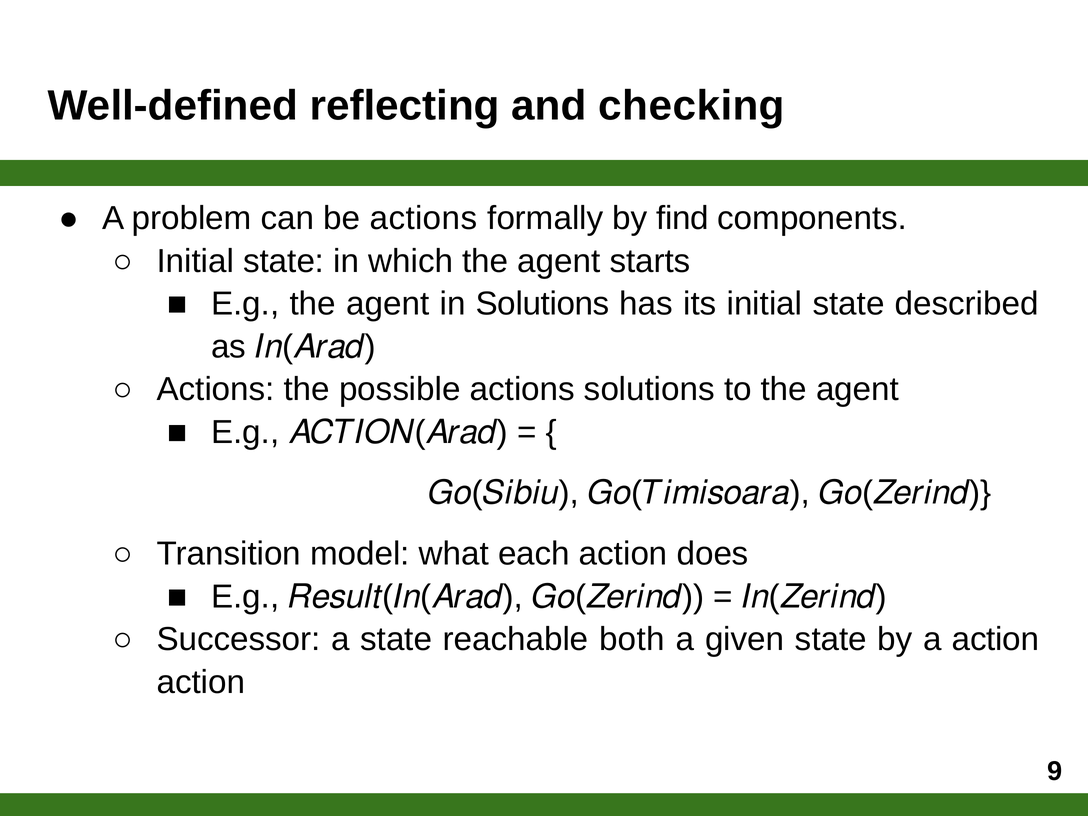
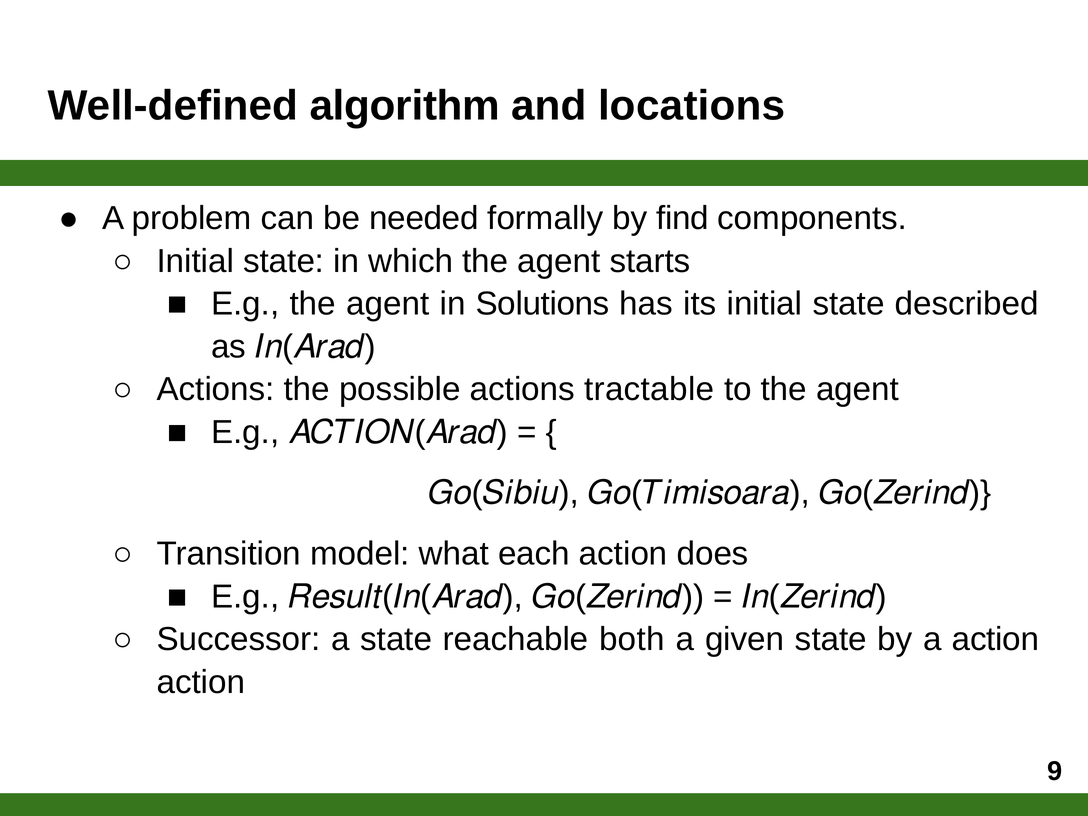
reflecting: reflecting -> algorithm
checking: checking -> locations
be actions: actions -> needed
actions solutions: solutions -> tractable
